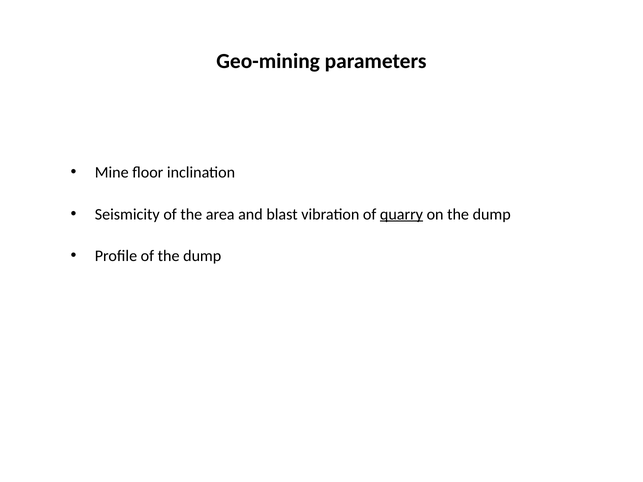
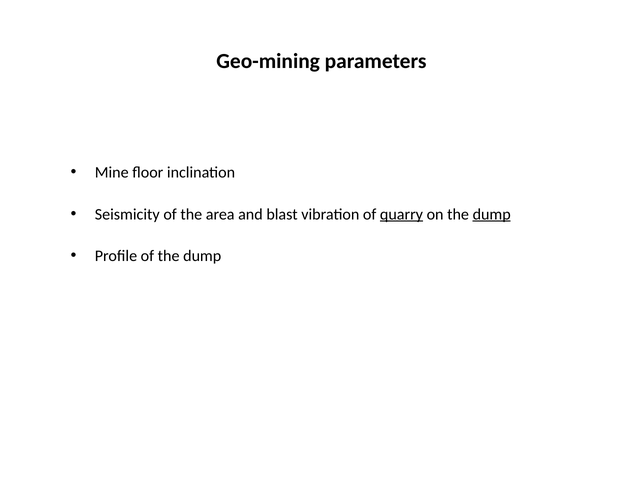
dump at (492, 214) underline: none -> present
